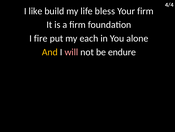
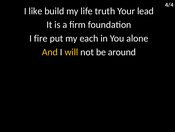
bless: bless -> truth
Your firm: firm -> lead
will colour: pink -> yellow
endure: endure -> around
